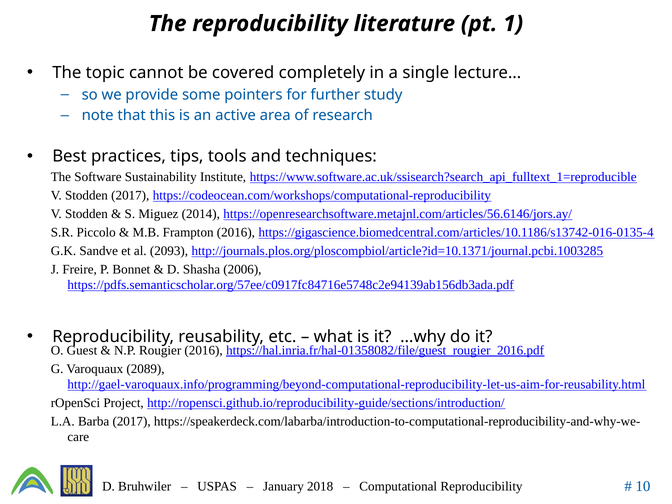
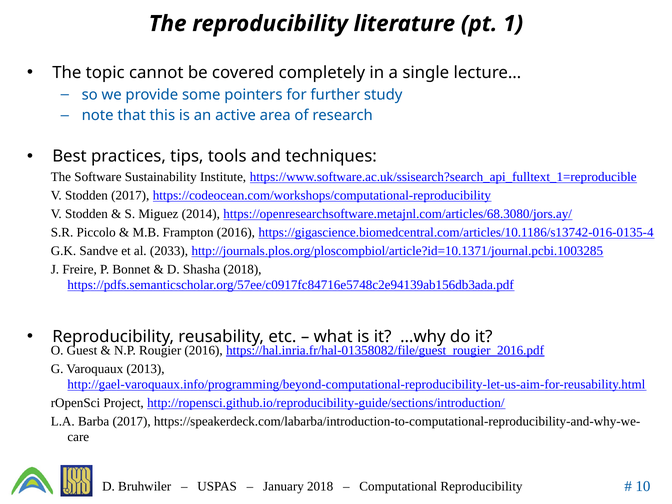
https://openresearchsoftware.metajnl.com/articles/56.6146/jors.ay/: https://openresearchsoftware.metajnl.com/articles/56.6146/jors.ay/ -> https://openresearchsoftware.metajnl.com/articles/68.3080/jors.ay/
2093: 2093 -> 2033
Shasha 2006: 2006 -> 2018
2089: 2089 -> 2013
